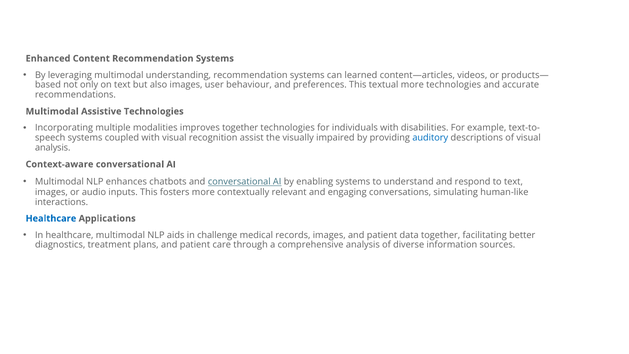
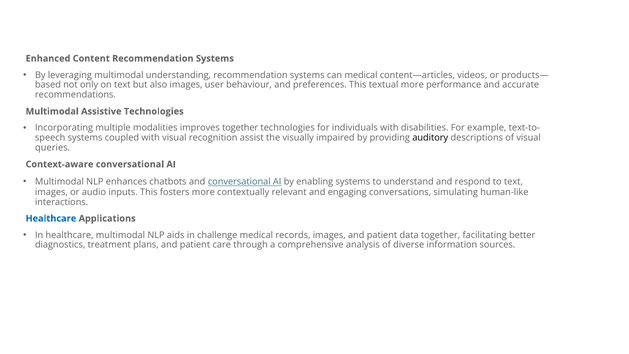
can learned: learned -> medical
more technologies: technologies -> performance
auditory colour: blue -> black
analysis at (53, 148): analysis -> queries
